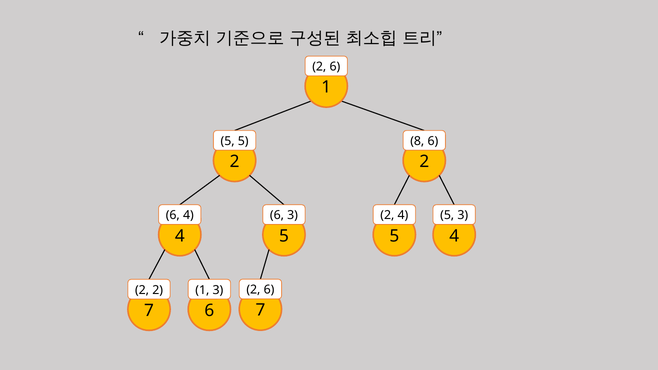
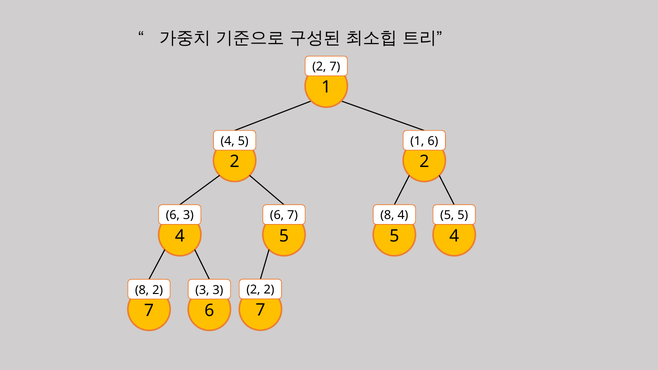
6 at (335, 67): 6 -> 7
5 at (228, 141): 5 -> 4
8 at (417, 141): 8 -> 1
4 at (188, 215): 4 -> 3
6 3: 3 -> 7
2 at (387, 215): 2 -> 8
5 3: 3 -> 5
6 at (269, 290): 6 -> 2
2 at (142, 290): 2 -> 8
1 at (202, 290): 1 -> 3
